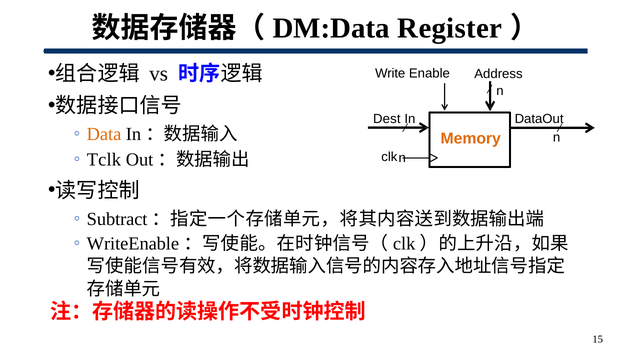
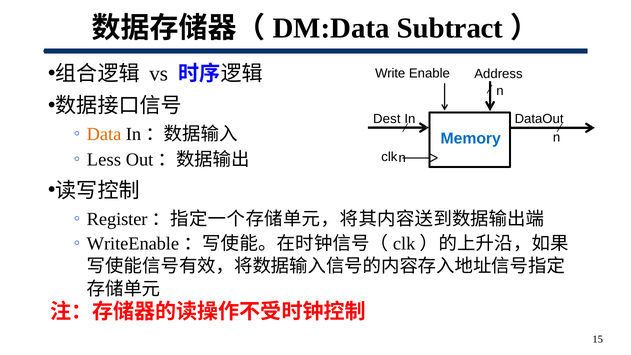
Register: Register -> Subtract
Memory colour: orange -> blue
Tclk: Tclk -> Less
Subtract: Subtract -> Register
